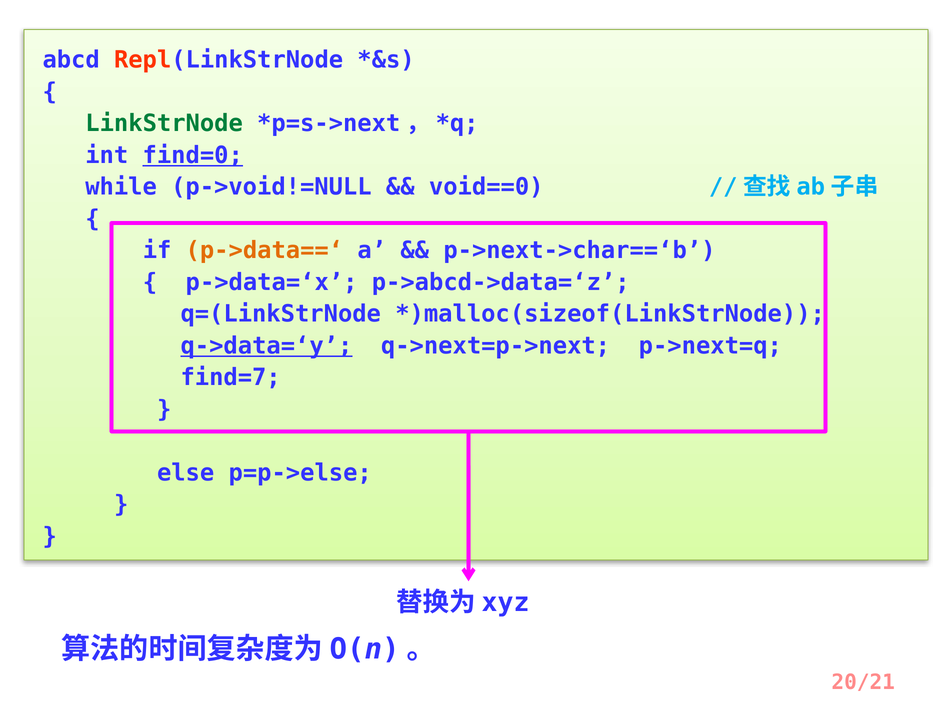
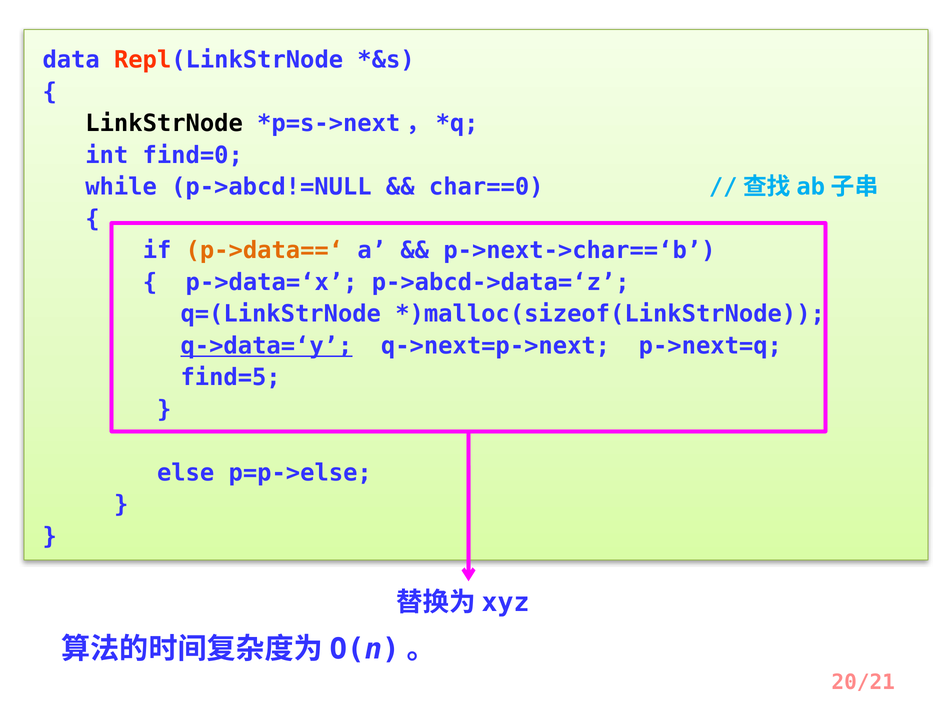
abcd: abcd -> data
LinkStrNode colour: green -> black
find=0 underline: present -> none
p->void!=NULL: p->void!=NULL -> p->abcd!=NULL
void==0: void==0 -> char==0
find=7: find=7 -> find=5
